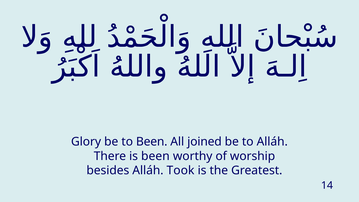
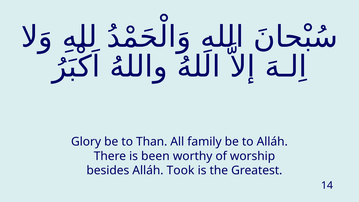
to Been: Been -> Than
joined: joined -> family
